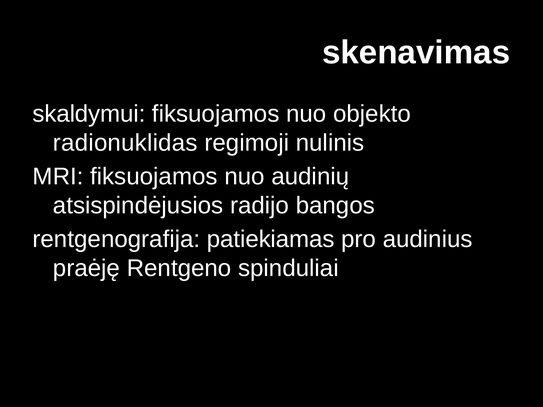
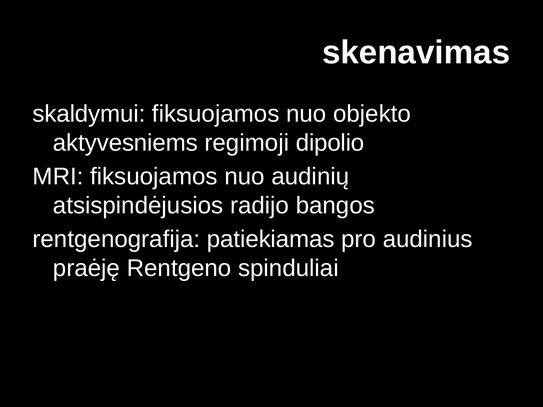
radionuklidas: radionuklidas -> aktyvesniems
nulinis: nulinis -> dipolio
